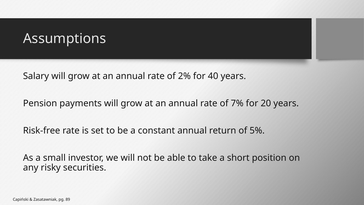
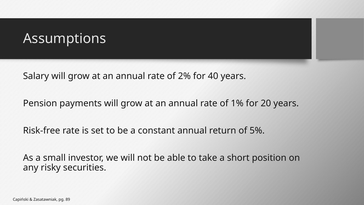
7%: 7% -> 1%
